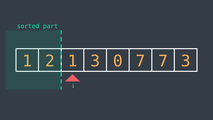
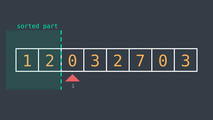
1 at (73, 61): 1 -> 0
3 0: 0 -> 2
7 7: 7 -> 0
